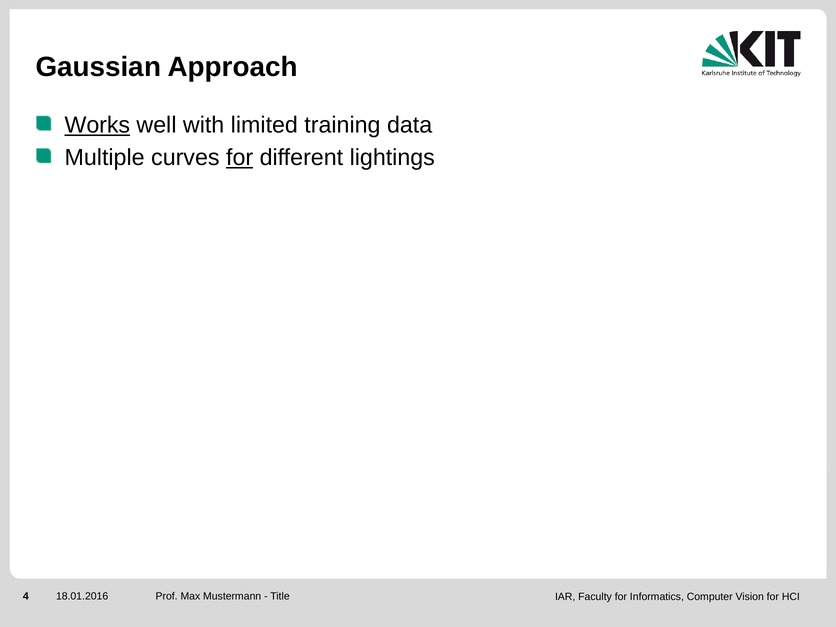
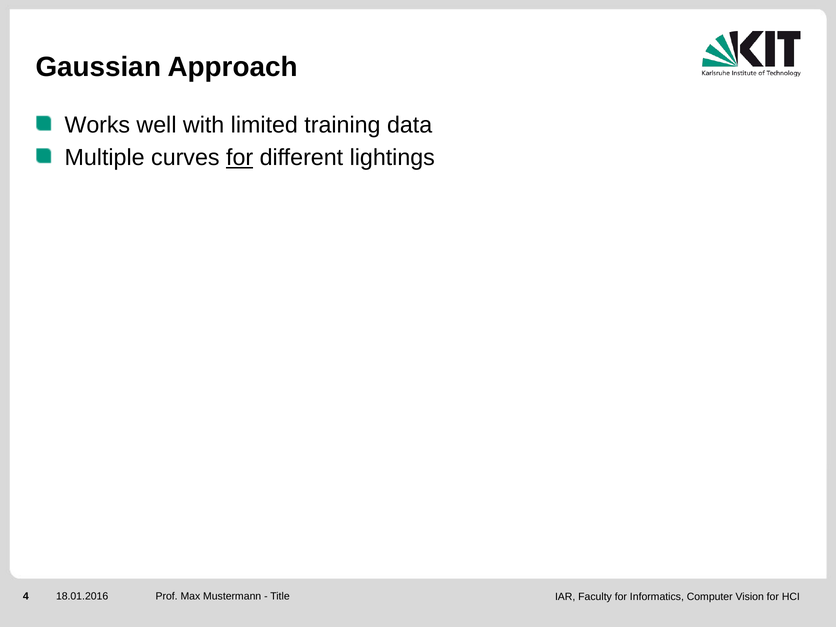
Works underline: present -> none
